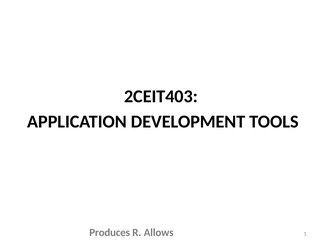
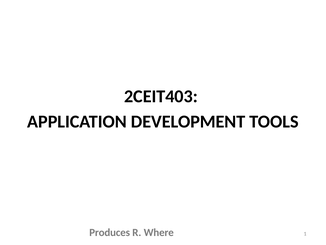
Allows: Allows -> Where
